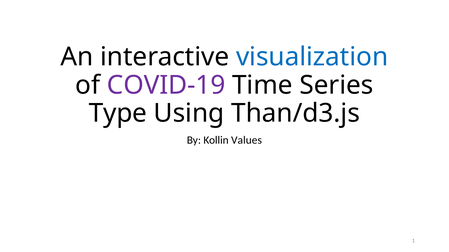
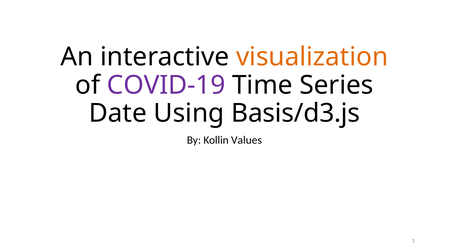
visualization colour: blue -> orange
Type: Type -> Date
Than/d3.js: Than/d3.js -> Basis/d3.js
